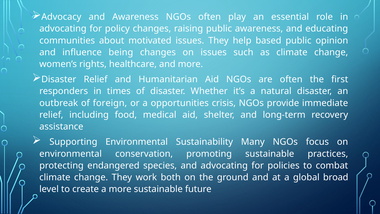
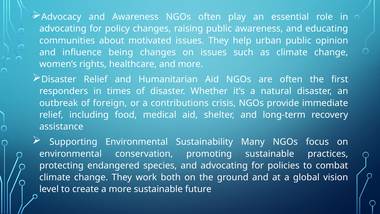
based: based -> urban
opportunities: opportunities -> contributions
broad: broad -> vision
